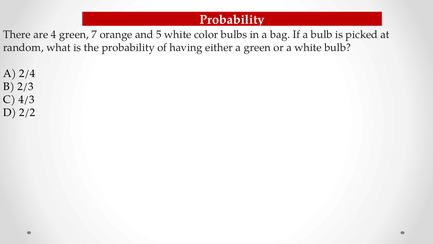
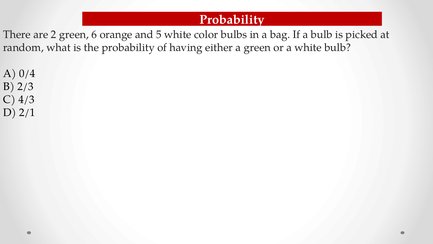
4: 4 -> 2
7: 7 -> 6
2/4: 2/4 -> 0/4
2/2: 2/2 -> 2/1
